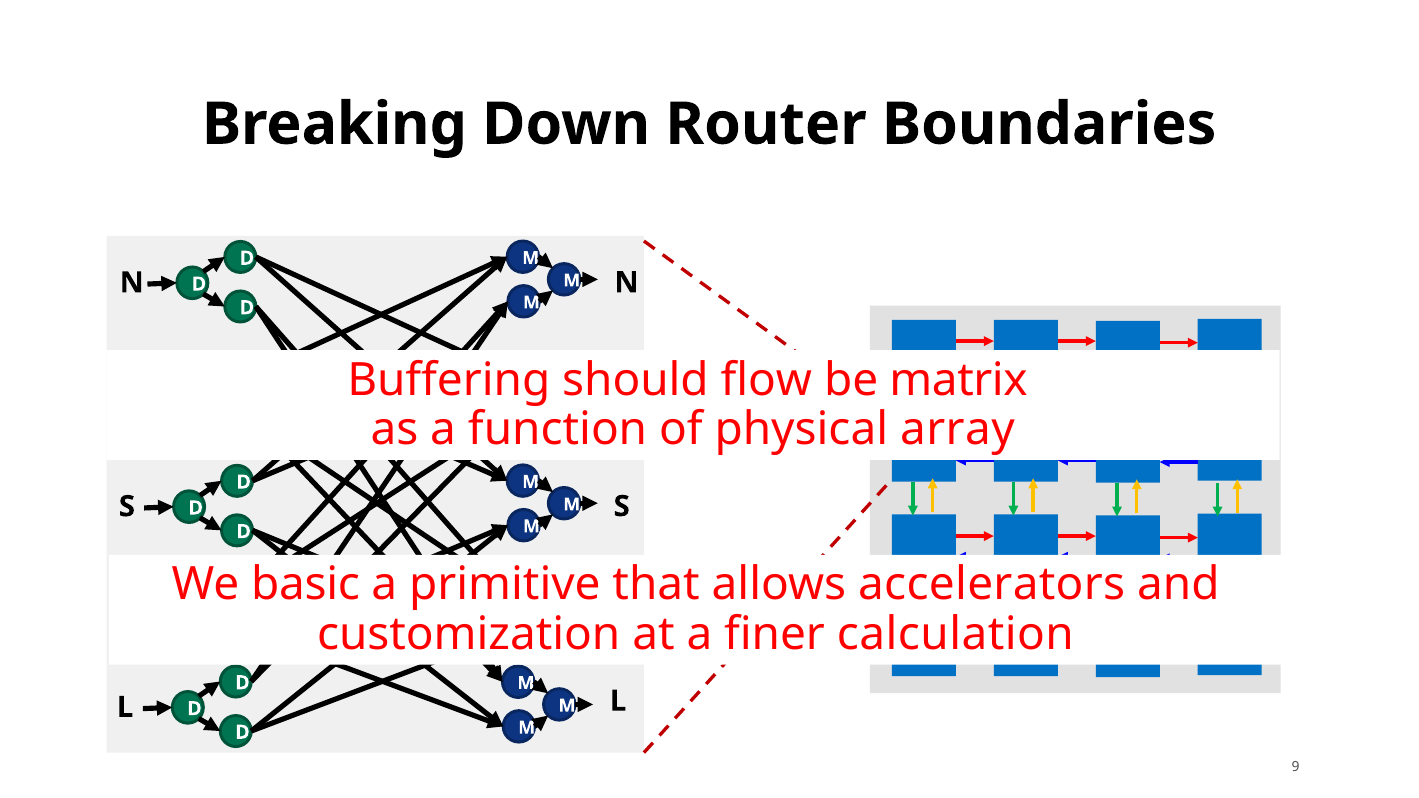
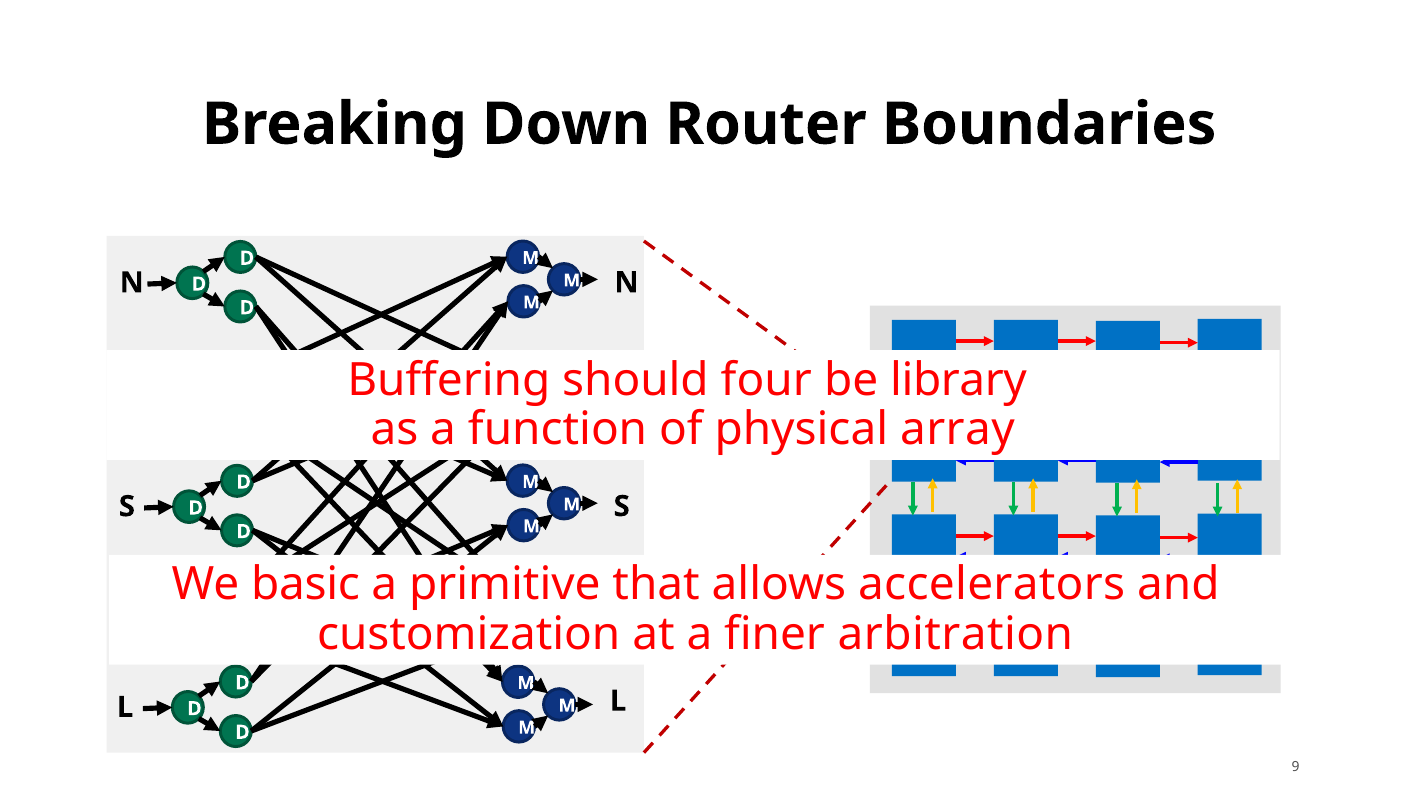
flow: flow -> four
matrix: matrix -> library
calculation: calculation -> arbitration
